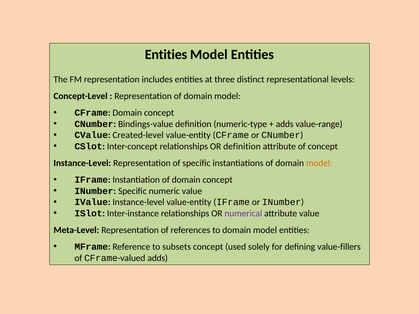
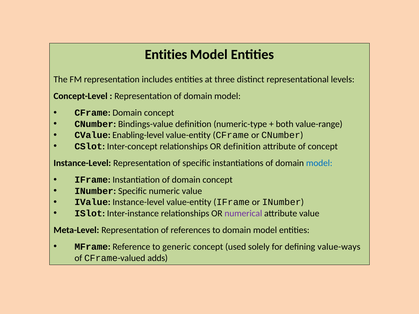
adds at (285, 124): adds -> both
Created-level: Created-level -> Enabling-level
model at (319, 163) colour: orange -> blue
subsets: subsets -> generic
value-fillers: value-fillers -> value-ways
